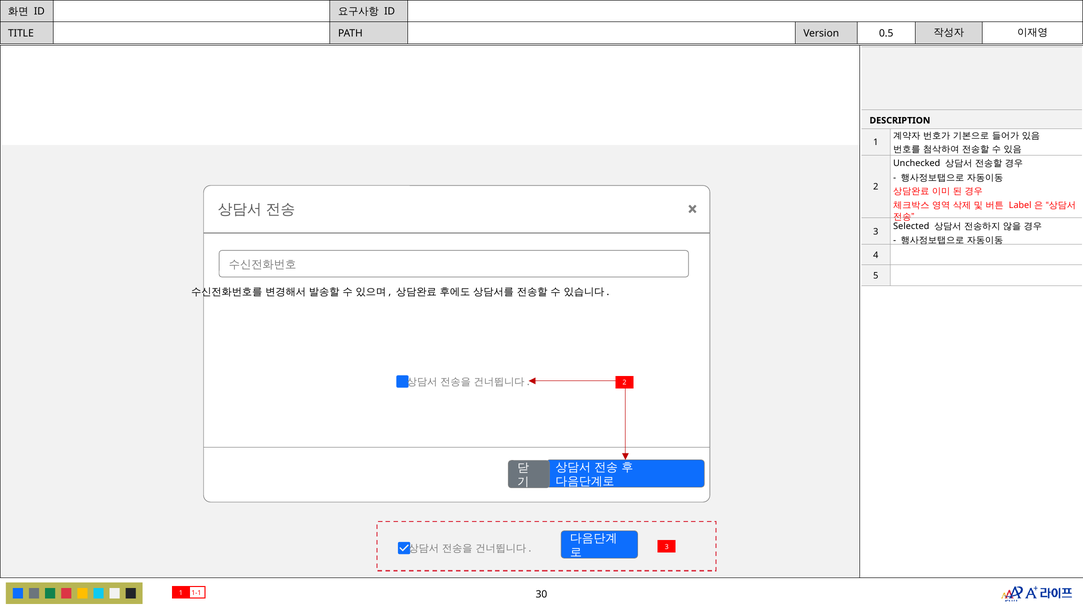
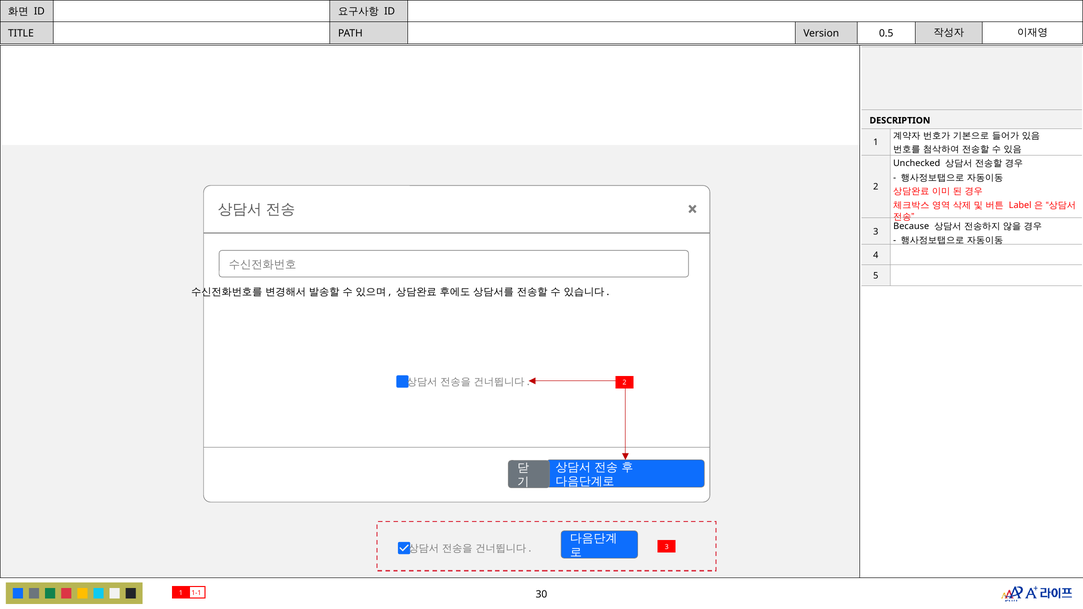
Selected: Selected -> Because
